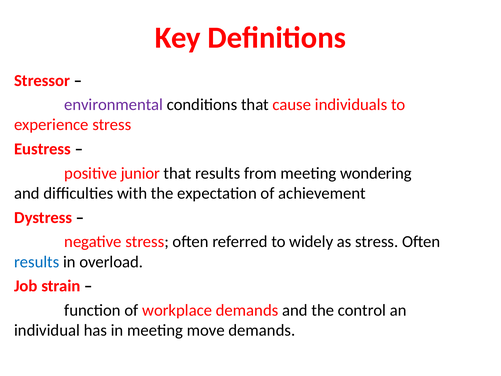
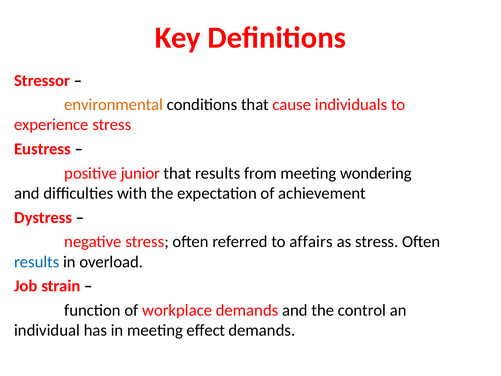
environmental colour: purple -> orange
widely: widely -> affairs
move: move -> effect
